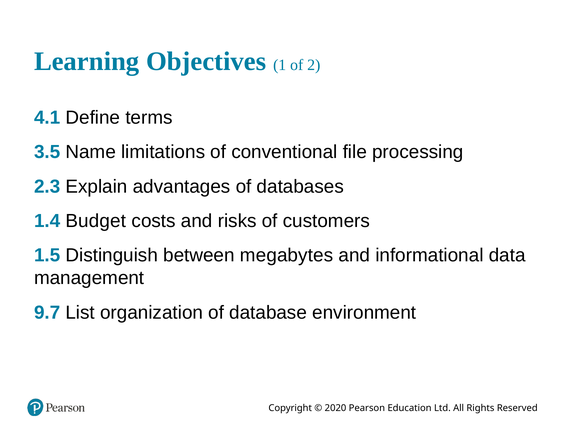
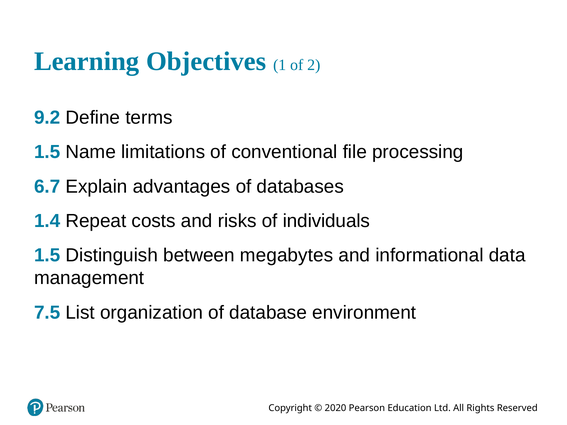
4.1: 4.1 -> 9.2
3.5 at (47, 152): 3.5 -> 1.5
2.3: 2.3 -> 6.7
Budget: Budget -> Repeat
customers: customers -> individuals
9.7: 9.7 -> 7.5
